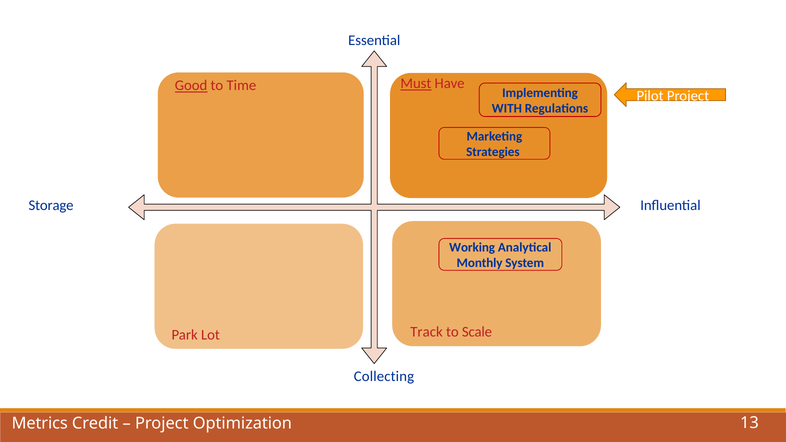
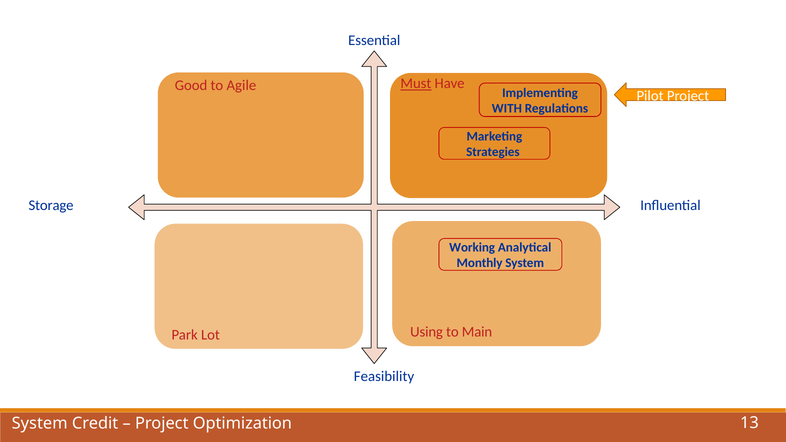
Good underline: present -> none
Time: Time -> Agile
Track: Track -> Using
Scale: Scale -> Main
Collecting: Collecting -> Feasibility
Metrics at (40, 423): Metrics -> System
